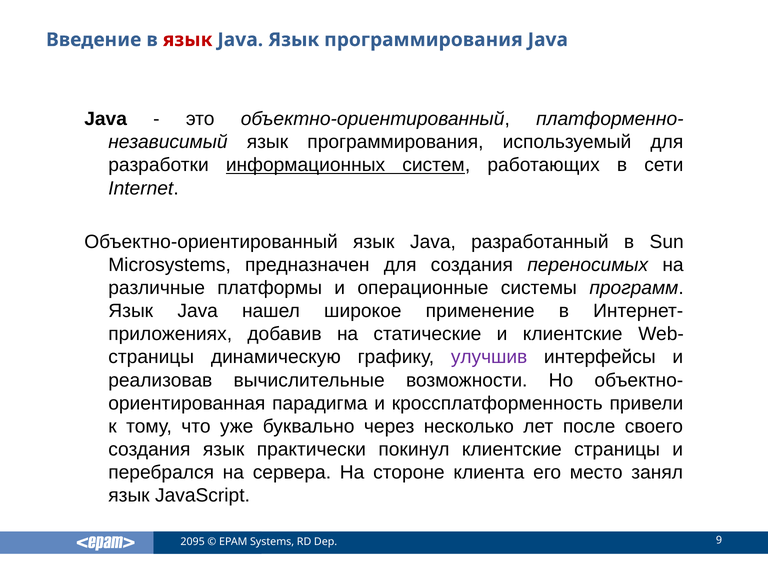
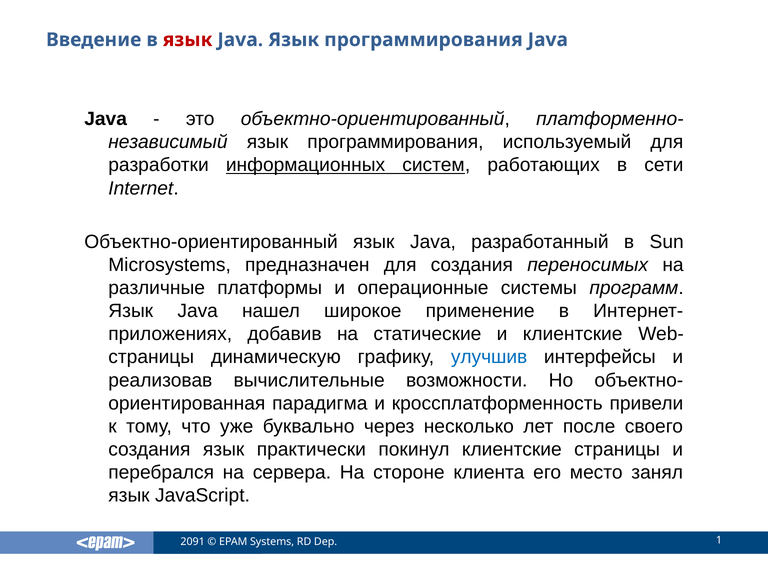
улучшив colour: purple -> blue
2095: 2095 -> 2091
9: 9 -> 1
